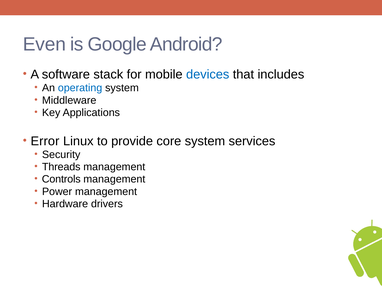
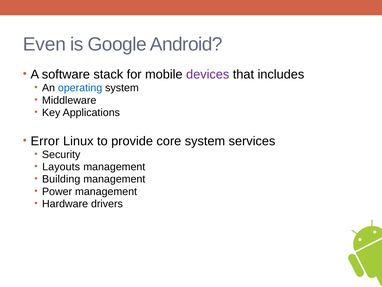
devices colour: blue -> purple
Threads: Threads -> Layouts
Controls: Controls -> Building
